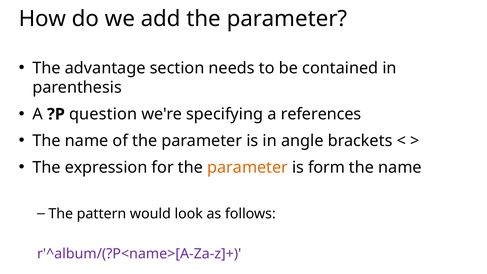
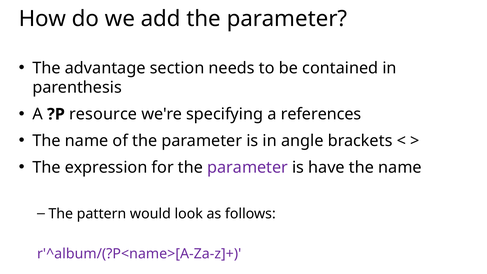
question: question -> resource
parameter at (248, 167) colour: orange -> purple
form: form -> have
